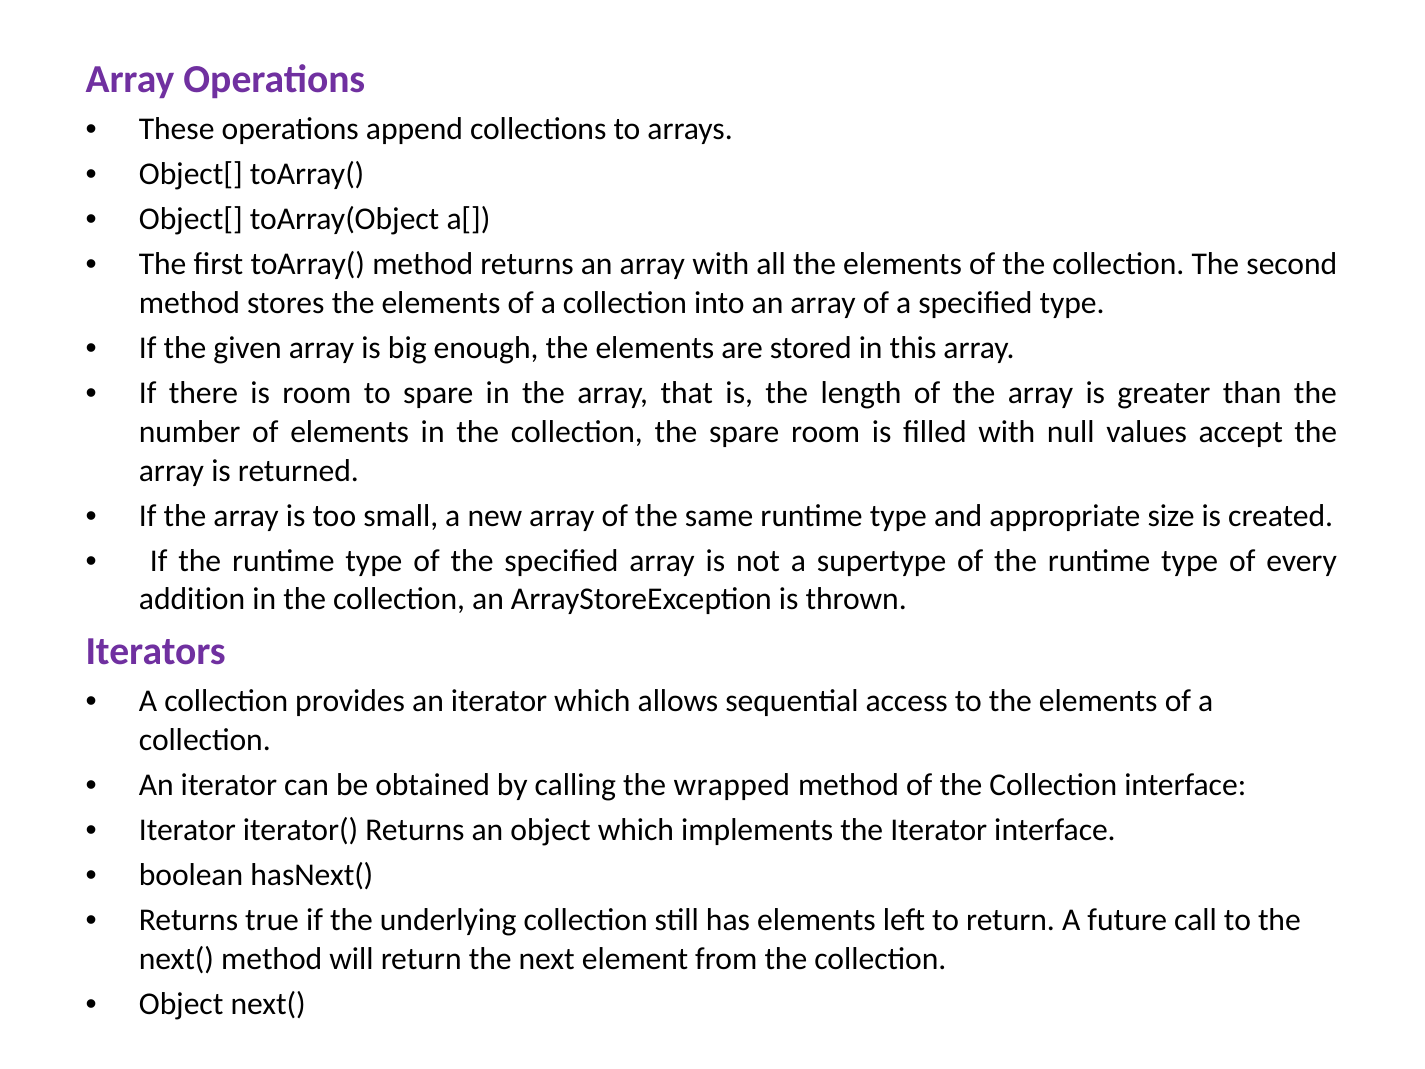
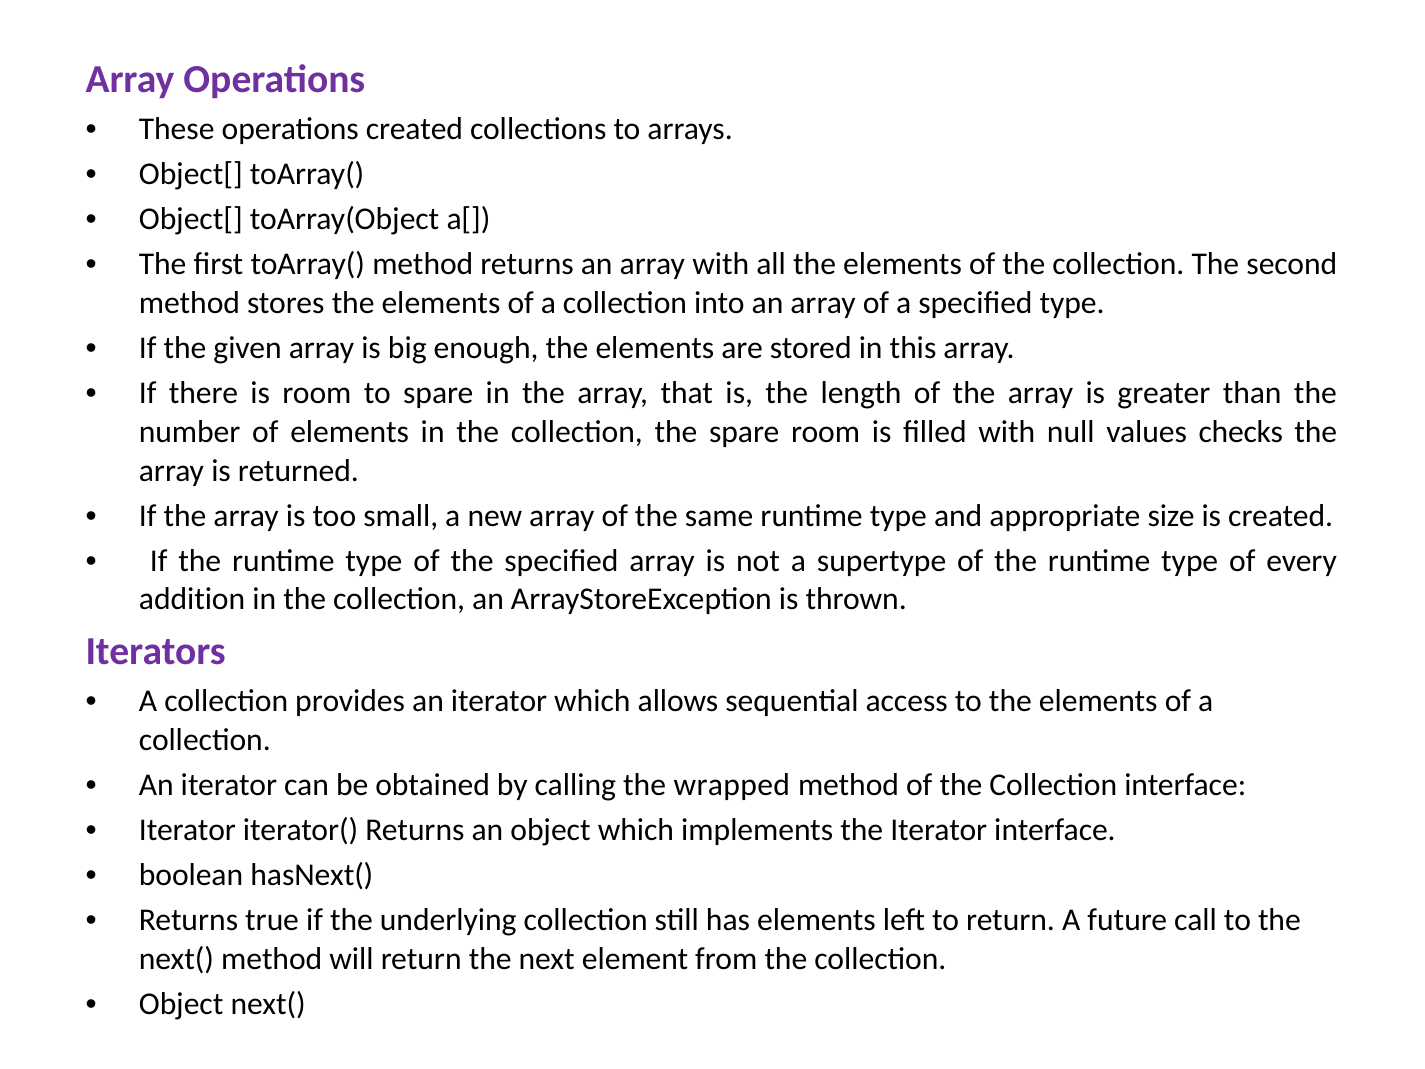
operations append: append -> created
accept: accept -> checks
